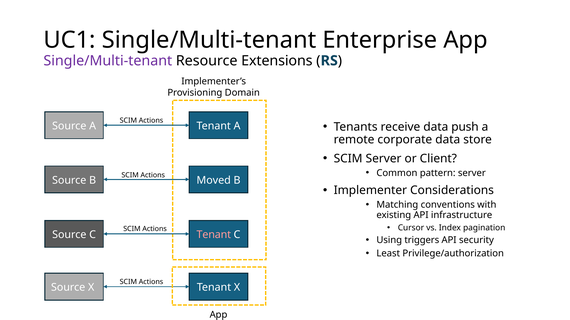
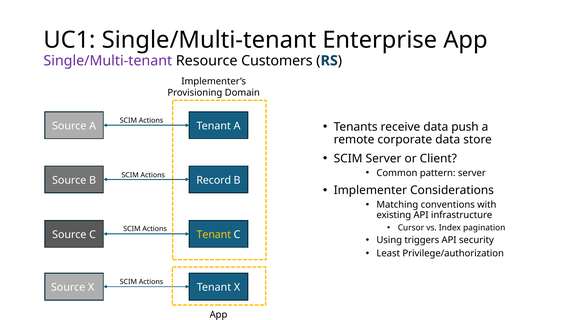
Extensions: Extensions -> Customers
Moved: Moved -> Record
Tenant at (214, 235) colour: pink -> yellow
